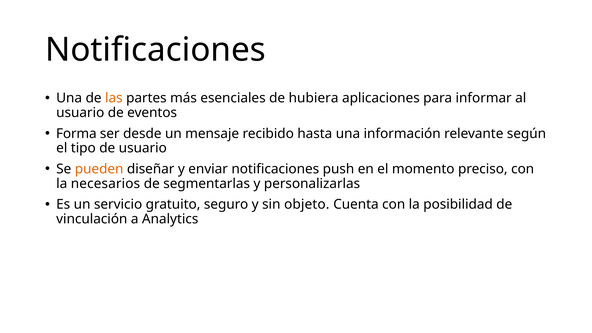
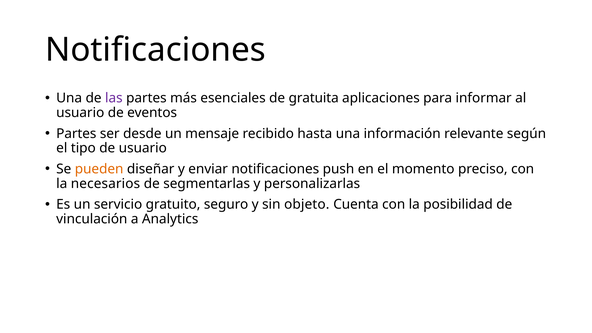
las colour: orange -> purple
hubiera: hubiera -> gratuita
Forma at (76, 134): Forma -> Partes
